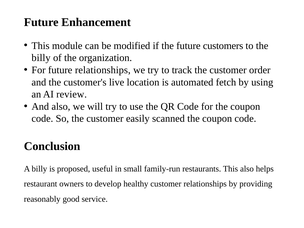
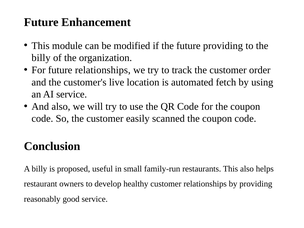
future customers: customers -> providing
AI review: review -> service
